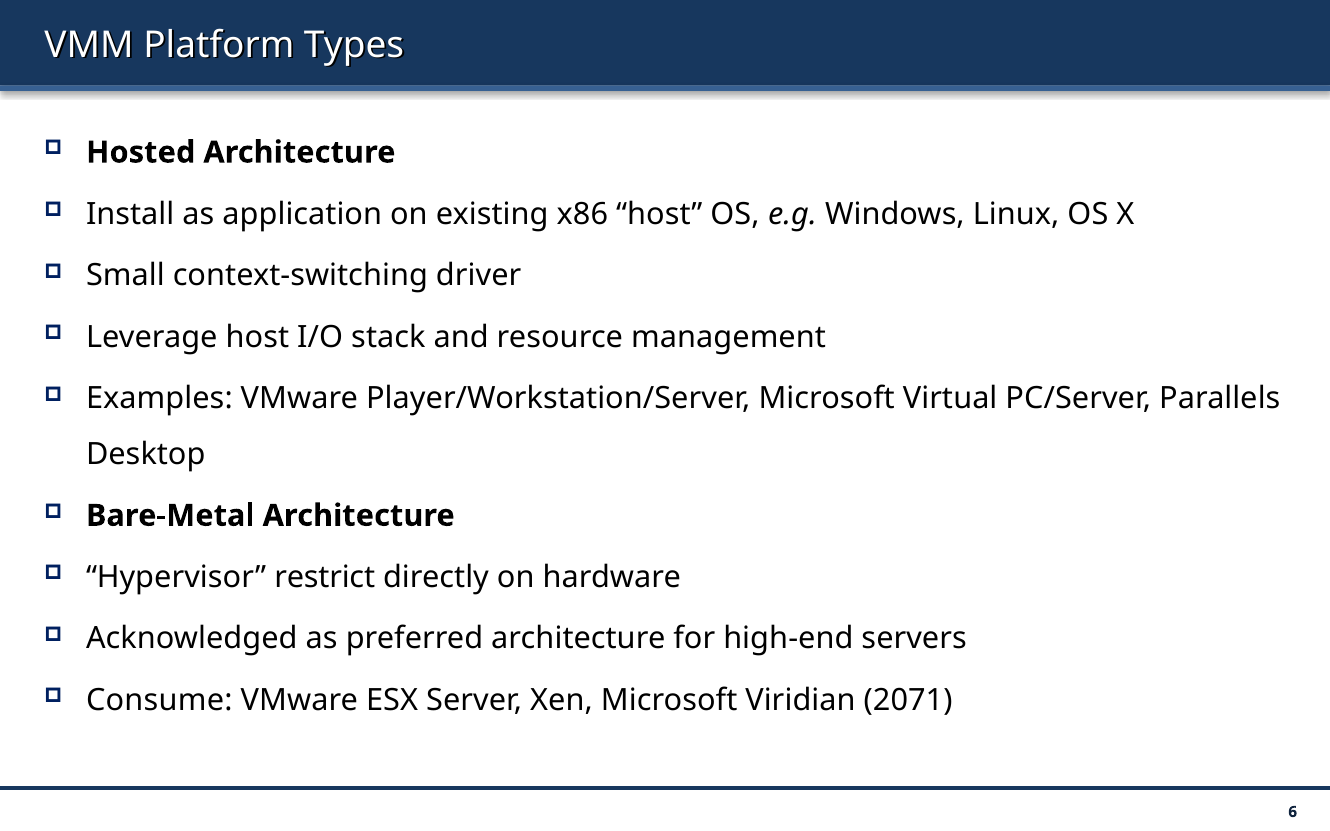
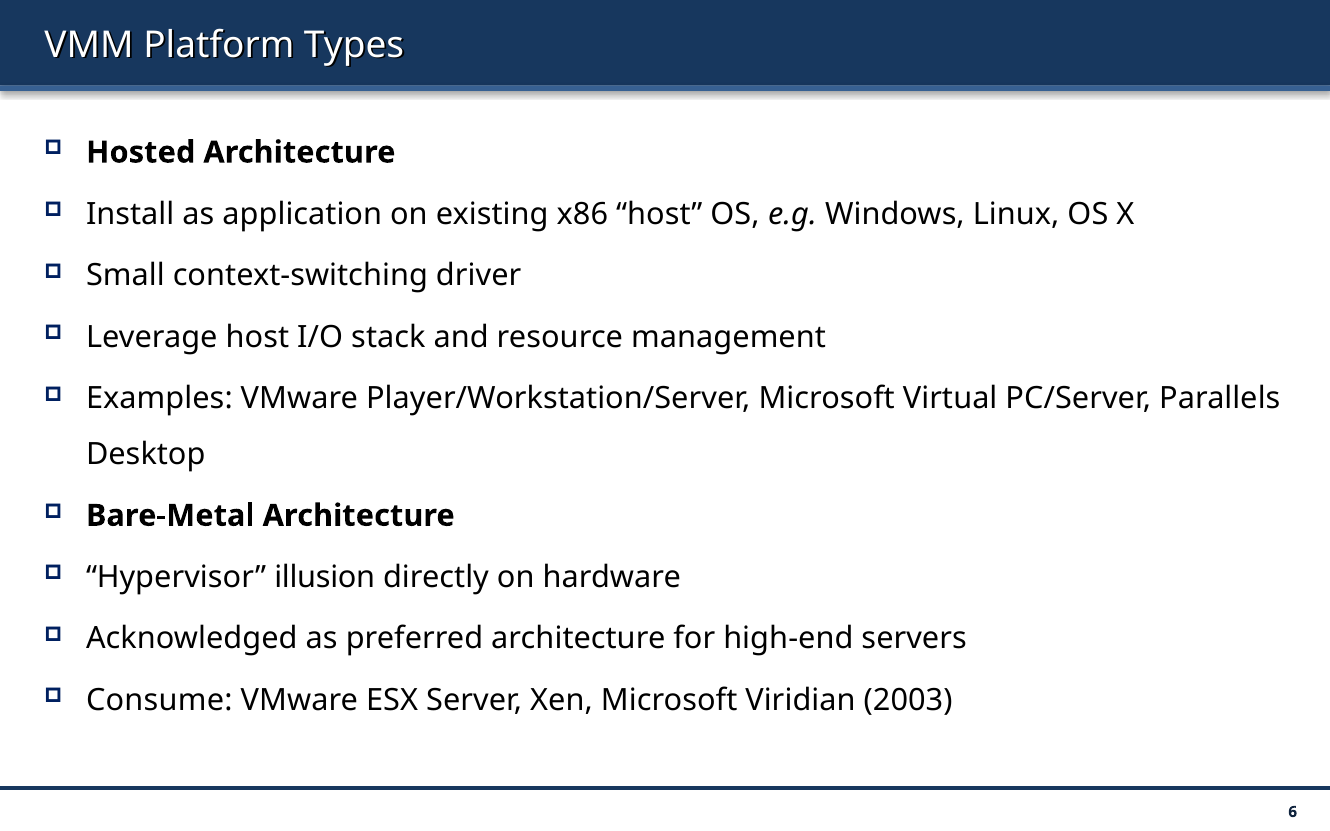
restrict: restrict -> illusion
2071: 2071 -> 2003
